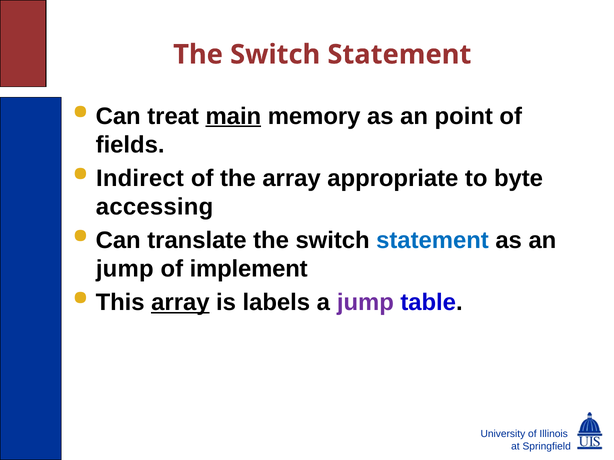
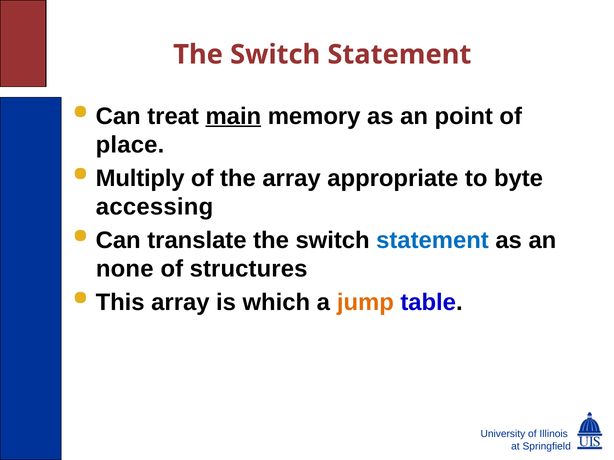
fields: fields -> place
Indirect: Indirect -> Multiply
jump at (125, 269): jump -> none
implement: implement -> structures
array at (180, 303) underline: present -> none
labels: labels -> which
jump at (365, 303) colour: purple -> orange
